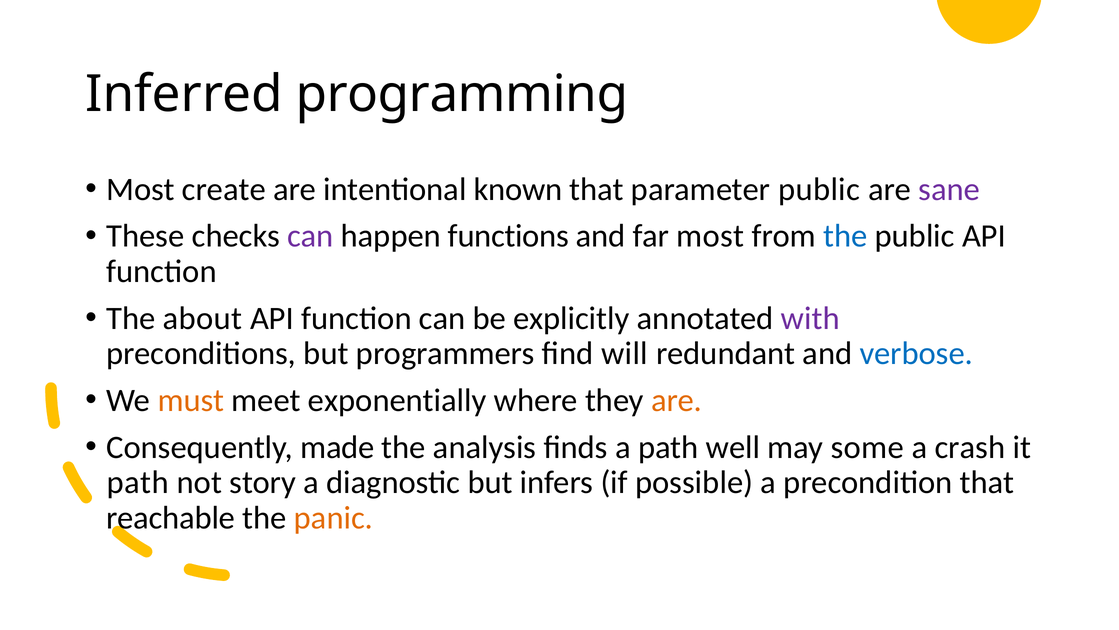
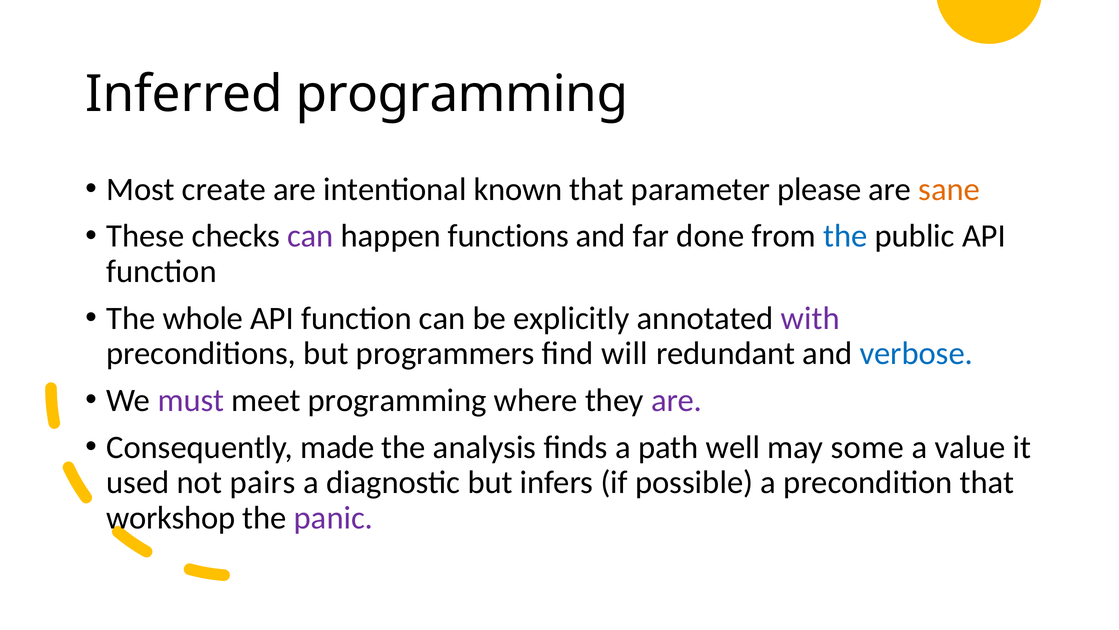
parameter public: public -> please
sane colour: purple -> orange
far most: most -> done
about: about -> whole
must colour: orange -> purple
meet exponentially: exponentially -> programming
are at (677, 400) colour: orange -> purple
crash: crash -> value
path at (138, 482): path -> used
story: story -> pairs
reachable: reachable -> workshop
panic colour: orange -> purple
